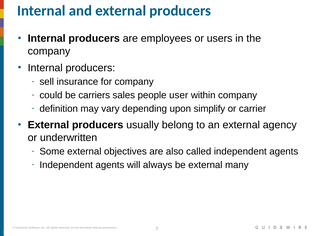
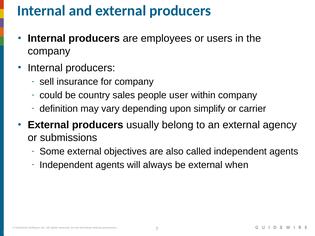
carriers: carriers -> country
underwritten: underwritten -> submissions
many: many -> when
